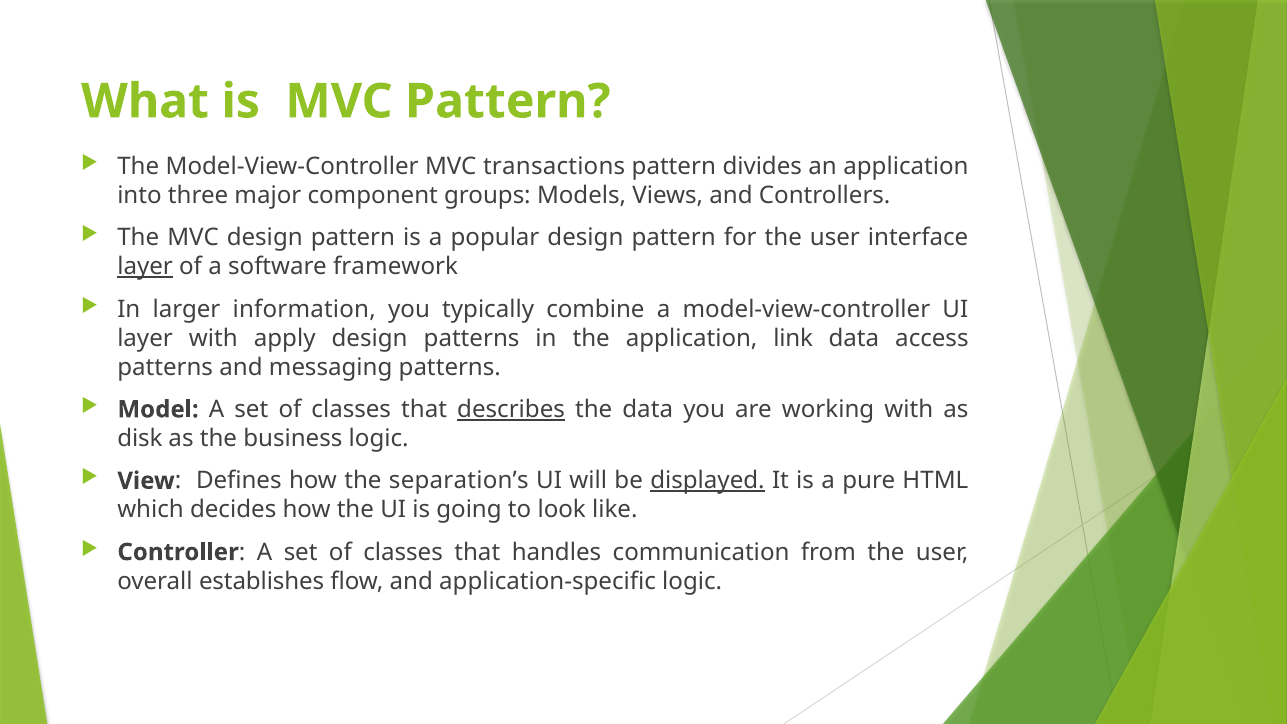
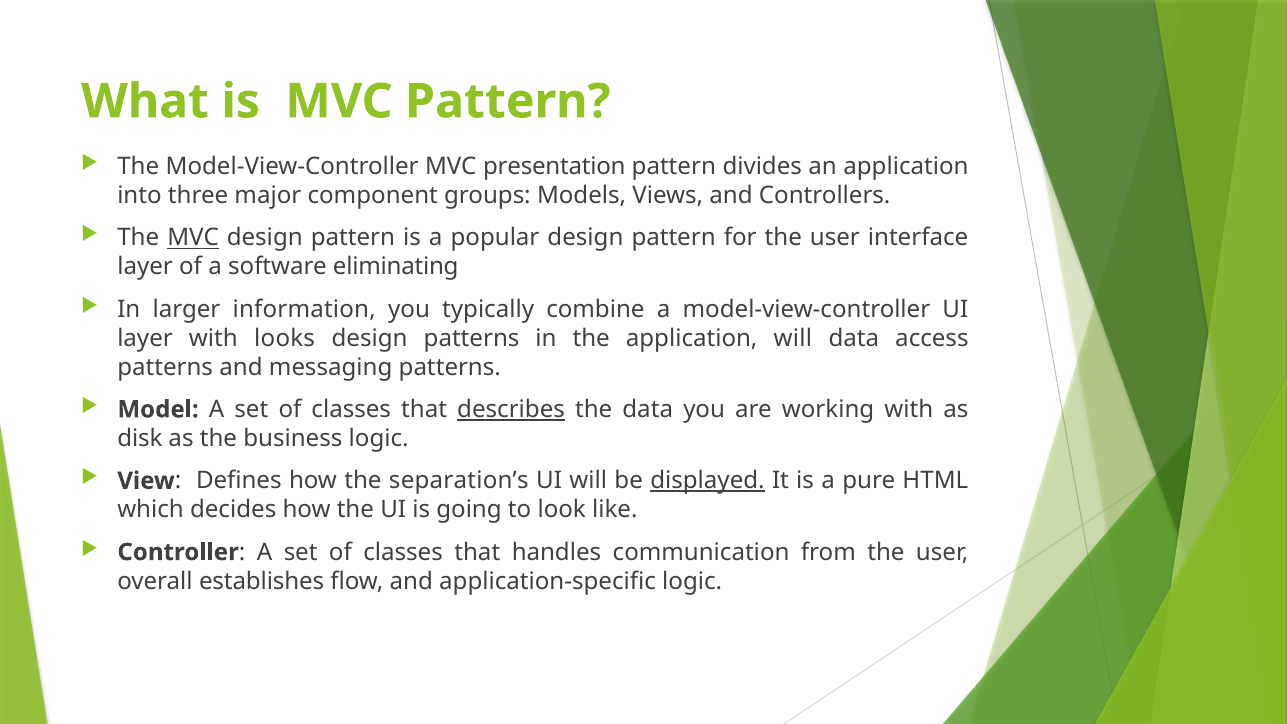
transactions: transactions -> presentation
MVC at (193, 238) underline: none -> present
layer at (145, 267) underline: present -> none
framework: framework -> eliminating
apply: apply -> looks
application link: link -> will
